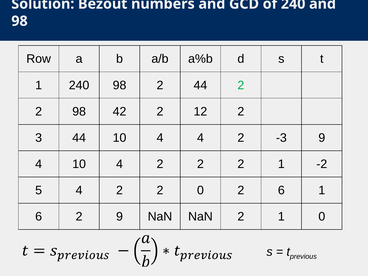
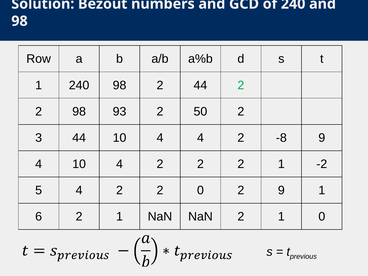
42: 42 -> 93
12: 12 -> 50
-3: -3 -> -8
2 6: 6 -> 9
6 2 9: 9 -> 1
